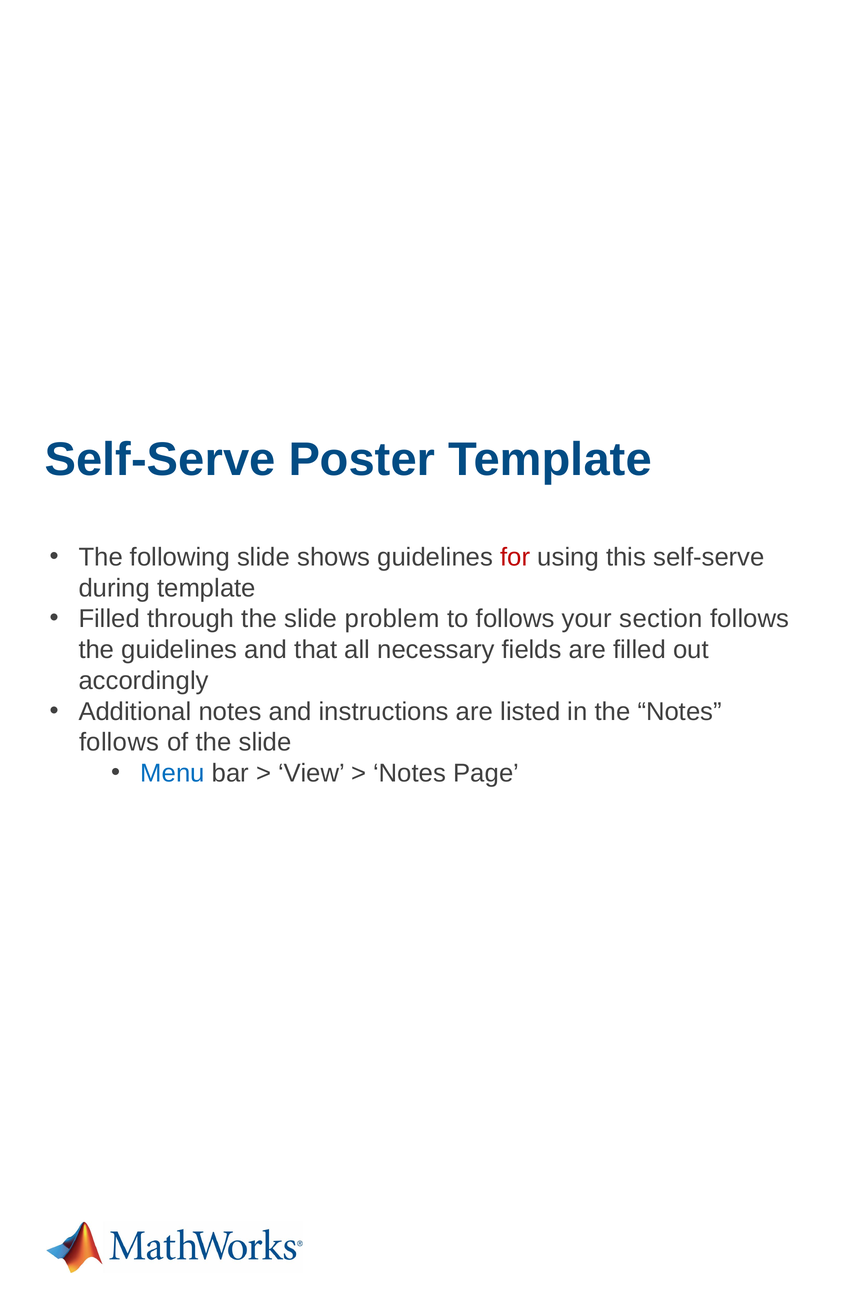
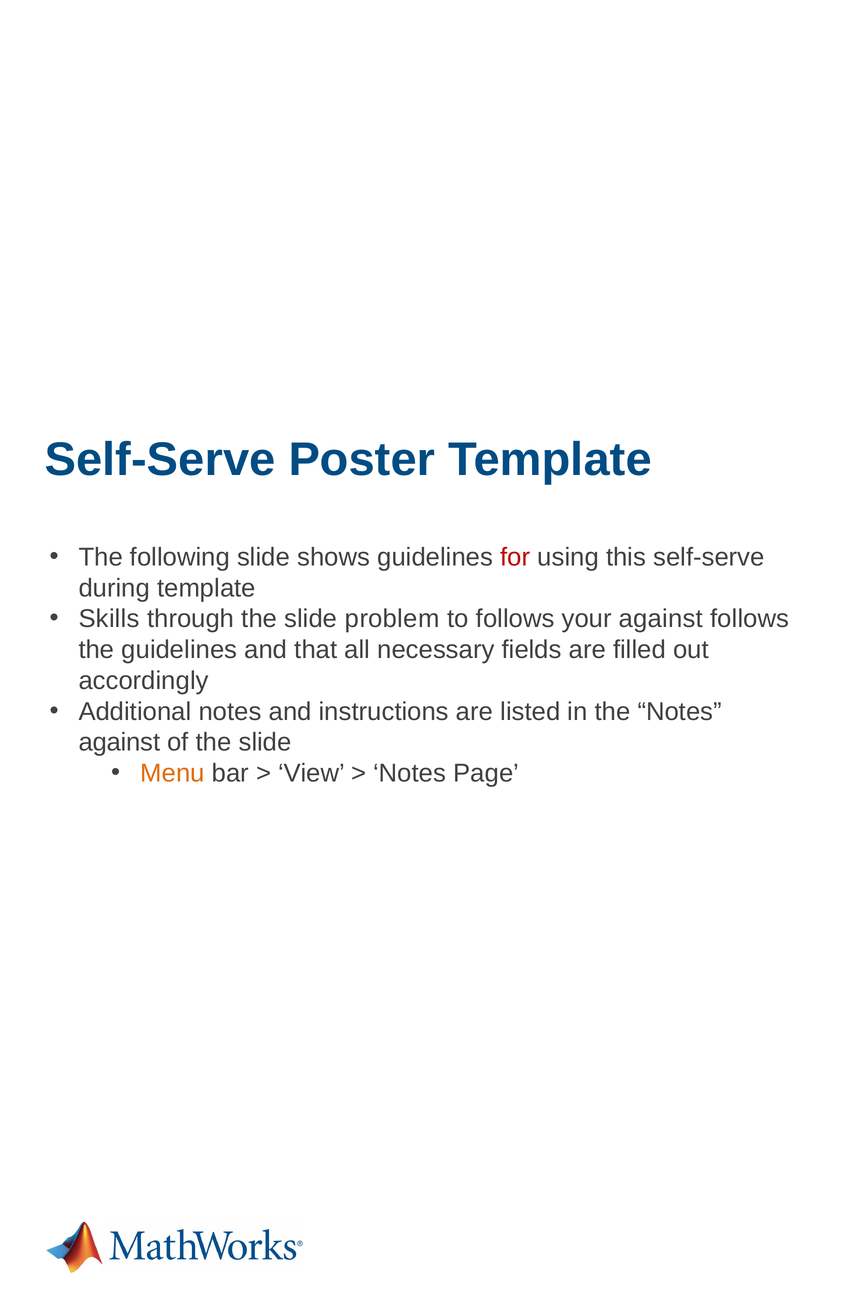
Filled at (109, 619): Filled -> Skills
your section: section -> against
follows at (119, 742): follows -> against
Menu colour: blue -> orange
